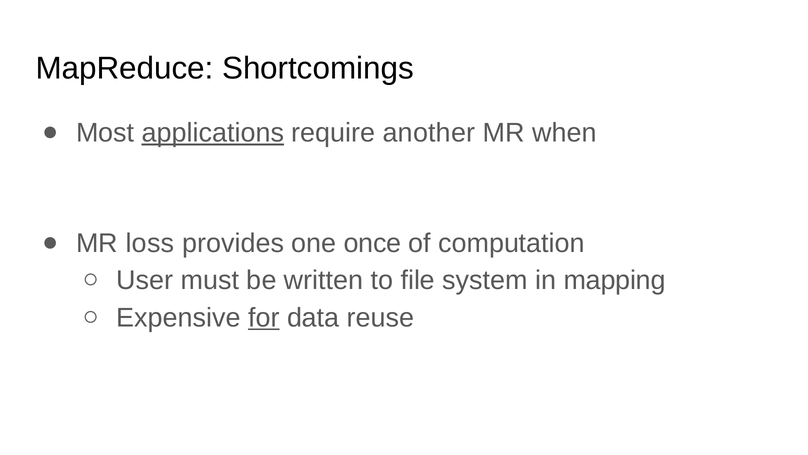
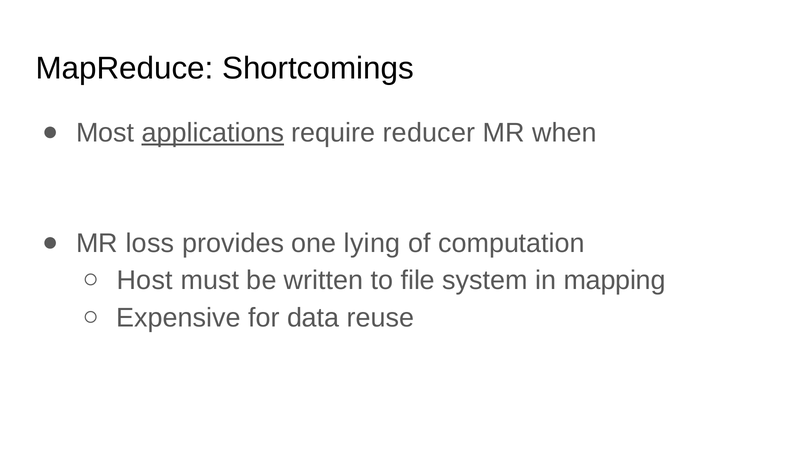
another: another -> reducer
once: once -> lying
User: User -> Host
for underline: present -> none
